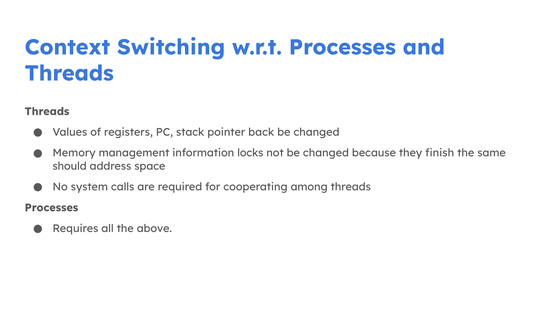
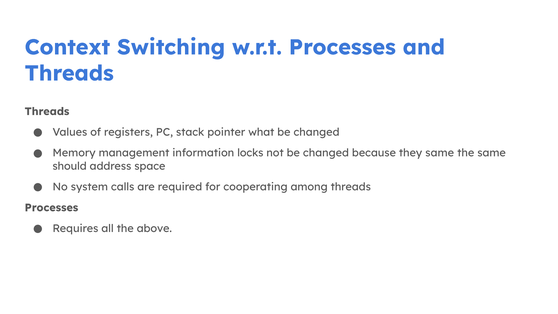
back: back -> what
they finish: finish -> same
